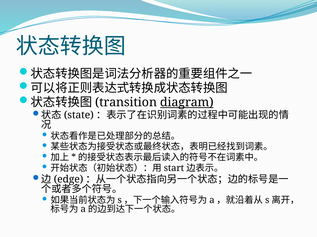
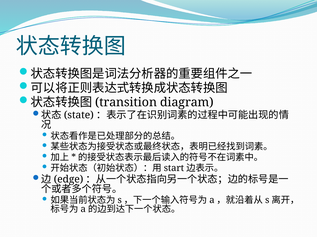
diagram underline: present -> none
